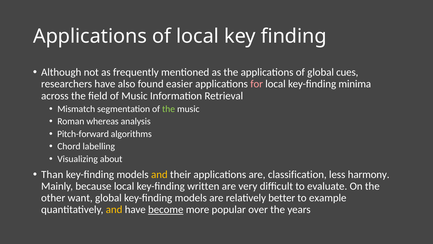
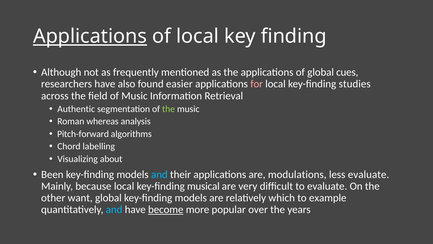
Applications at (90, 36) underline: none -> present
minima: minima -> studies
Mismatch: Mismatch -> Authentic
Than: Than -> Been
and at (159, 174) colour: yellow -> light blue
classification: classification -> modulations
less harmony: harmony -> evaluate
written: written -> musical
better: better -> which
and at (114, 209) colour: yellow -> light blue
